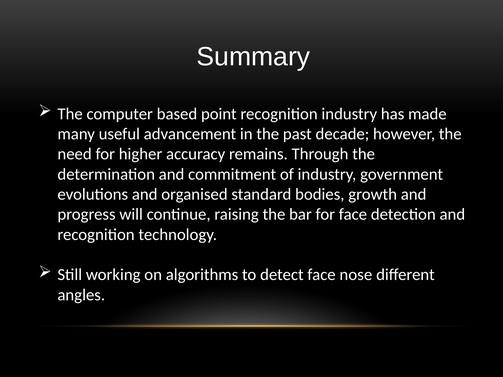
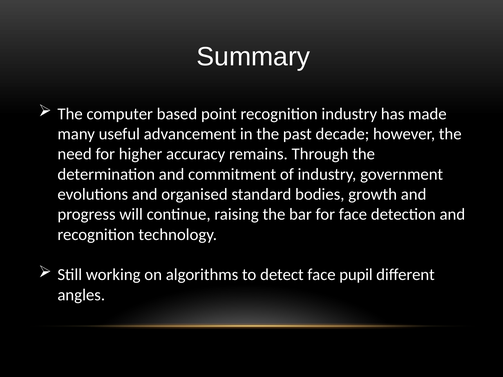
nose: nose -> pupil
